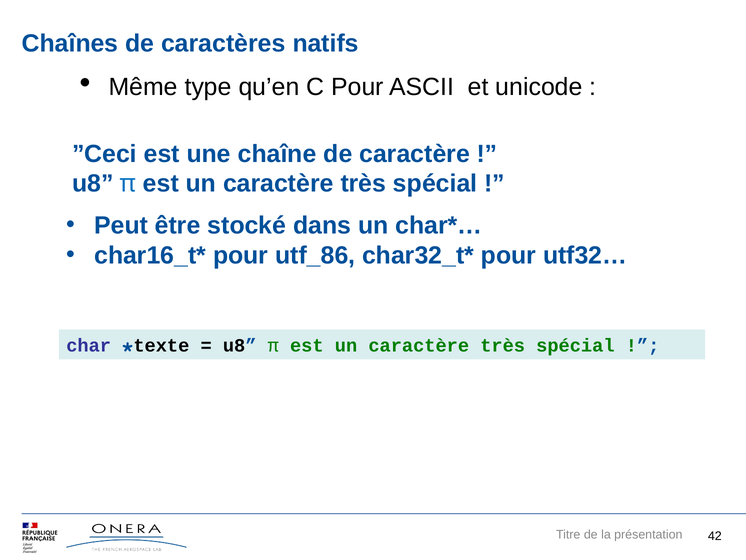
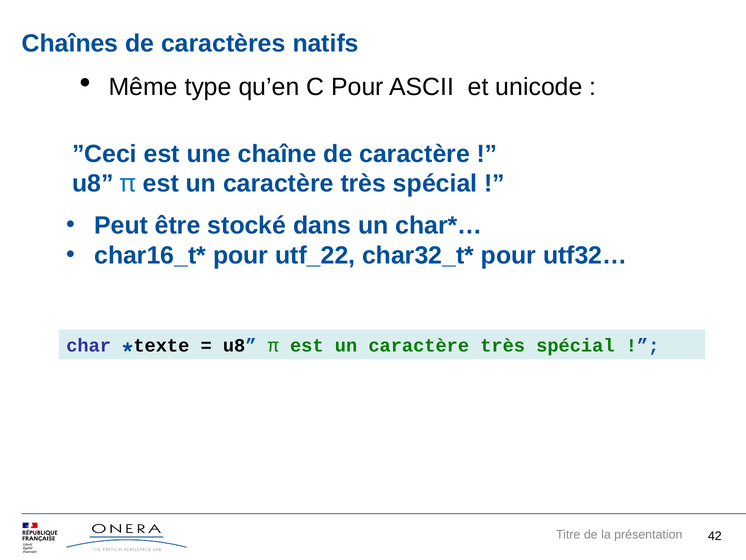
utf_86: utf_86 -> utf_22
